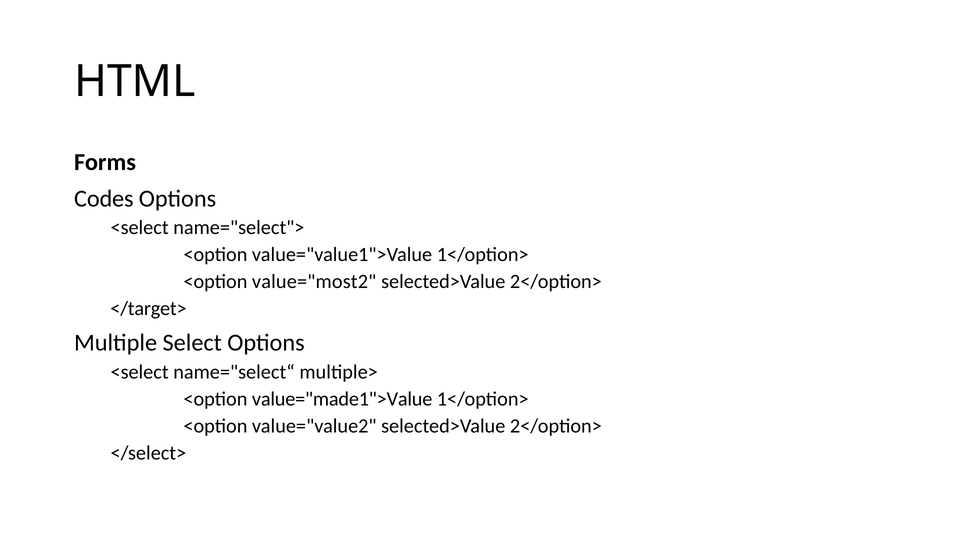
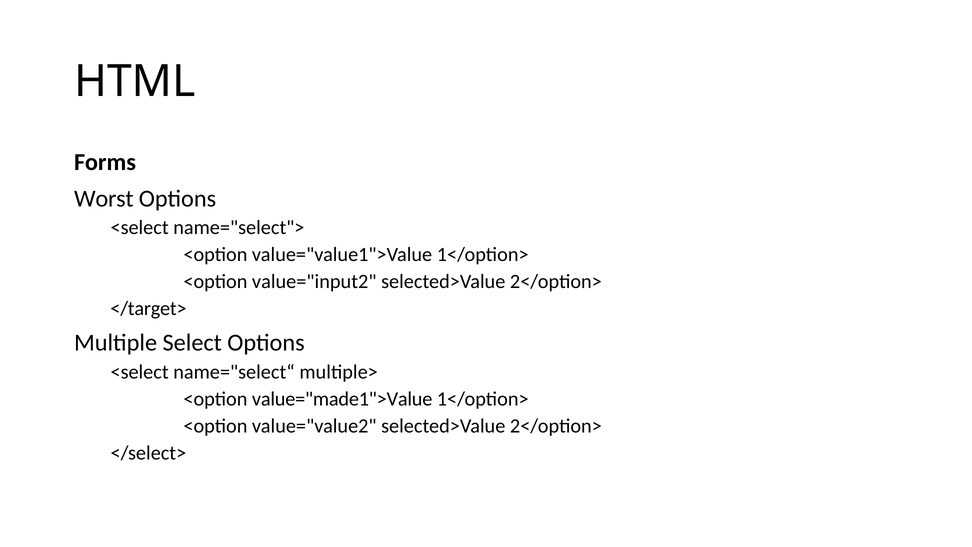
Codes: Codes -> Worst
value="most2: value="most2 -> value="input2
